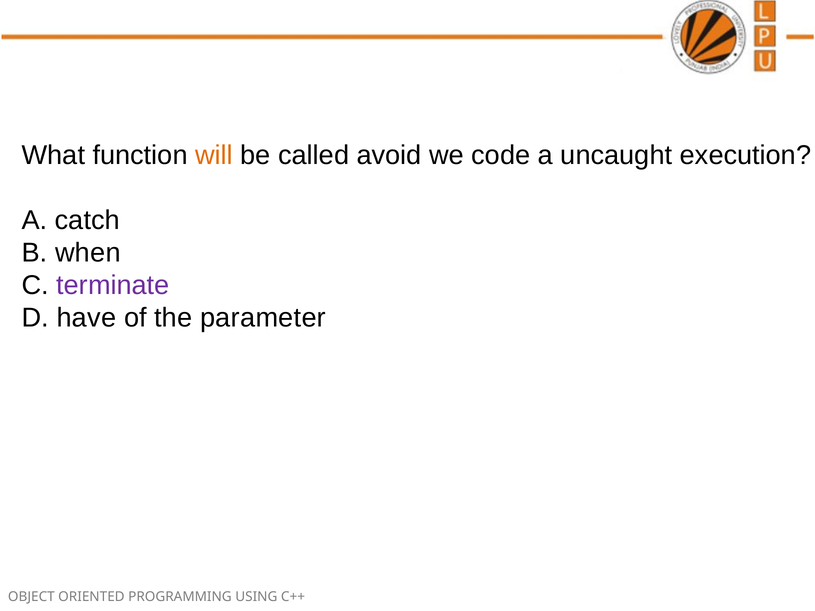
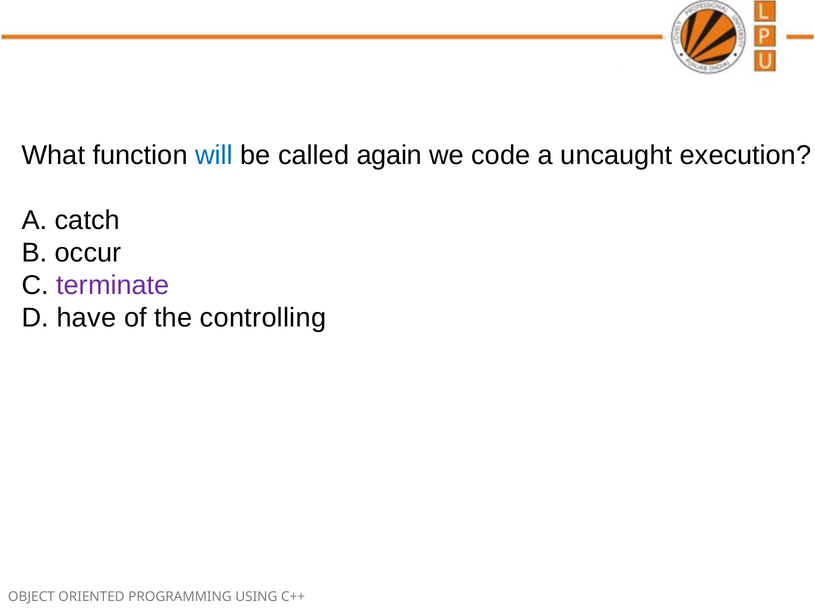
will colour: orange -> blue
avoid: avoid -> again
when: when -> occur
parameter: parameter -> controlling
